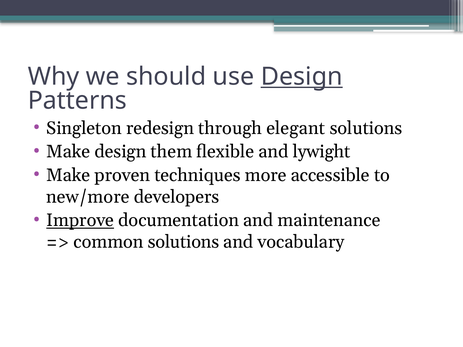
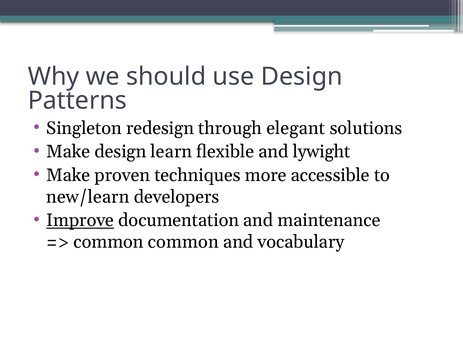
Design at (302, 77) underline: present -> none
them: them -> learn
new/more: new/more -> new/learn
common solutions: solutions -> common
